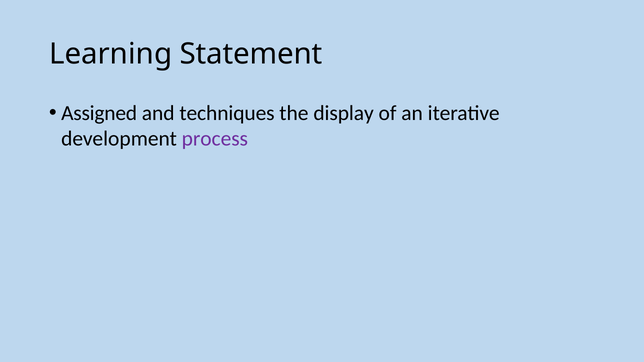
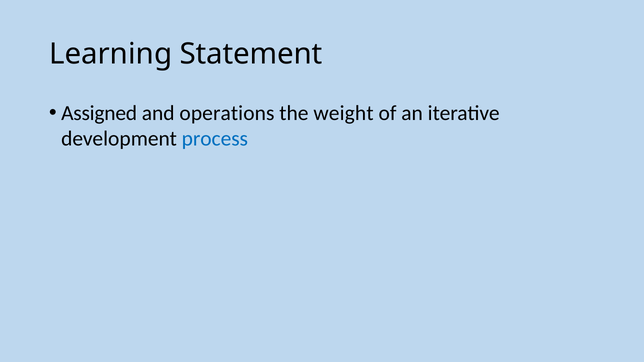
techniques: techniques -> operations
display: display -> weight
process colour: purple -> blue
